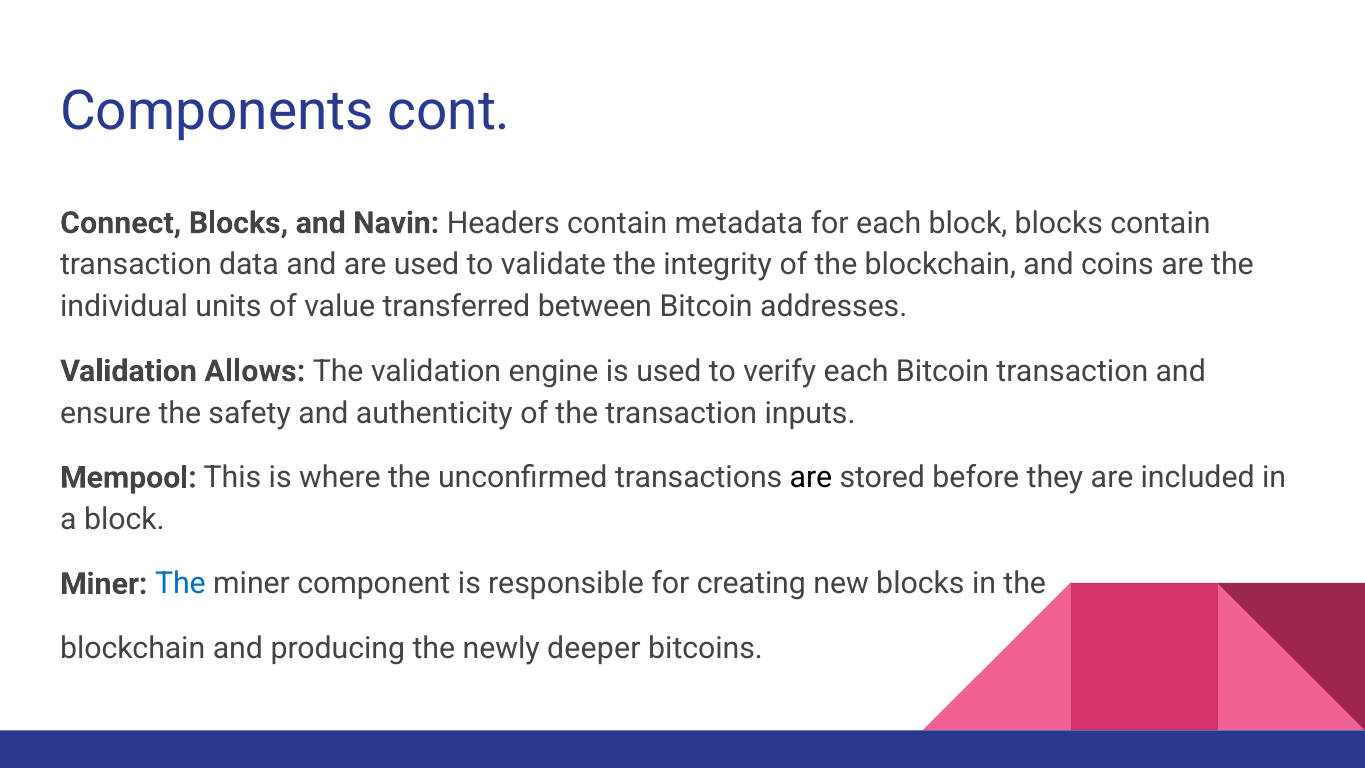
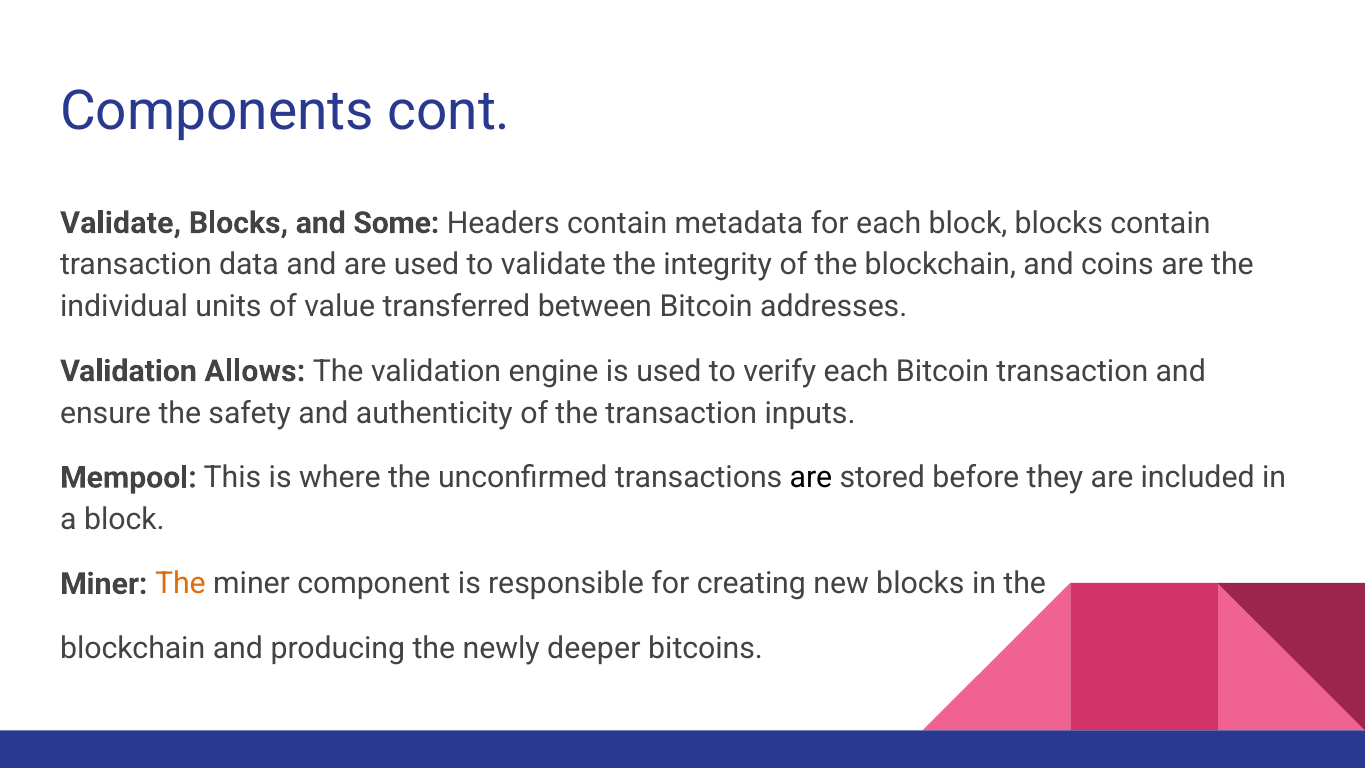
Connect at (121, 223): Connect -> Validate
Navin: Navin -> Some
The at (180, 584) colour: blue -> orange
